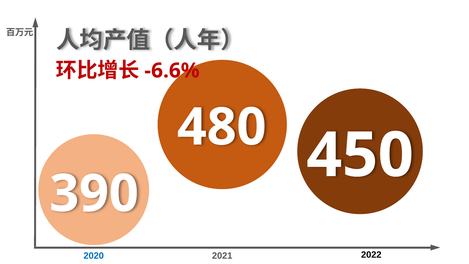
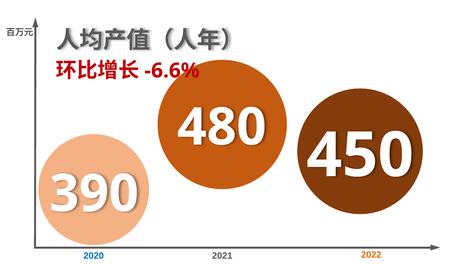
2022 colour: black -> orange
